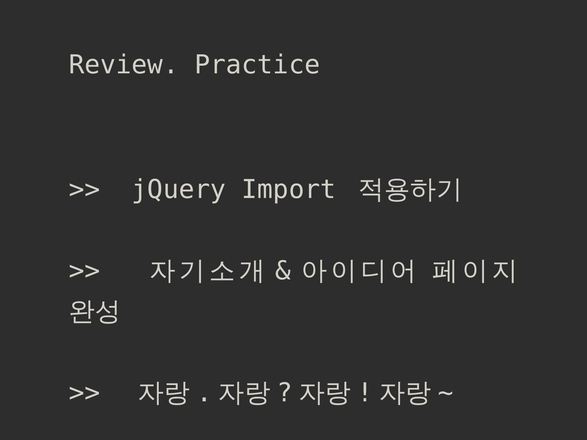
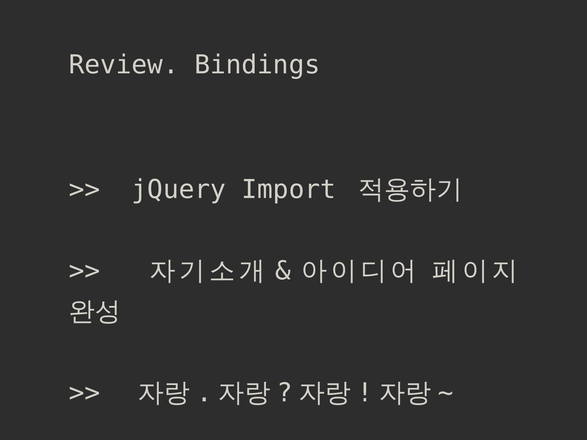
Practice: Practice -> Bindings
